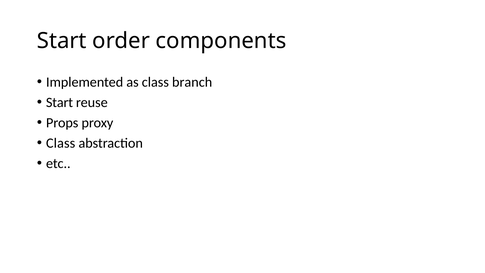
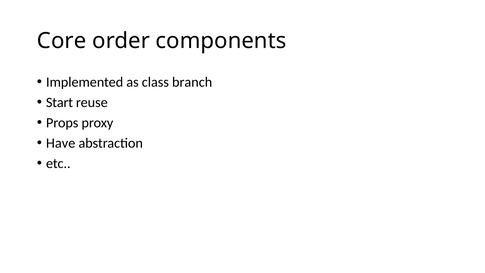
Start at (62, 41): Start -> Core
Class at (61, 143): Class -> Have
